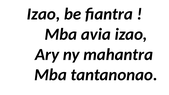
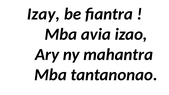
Izao at (43, 14): Izao -> Izay
